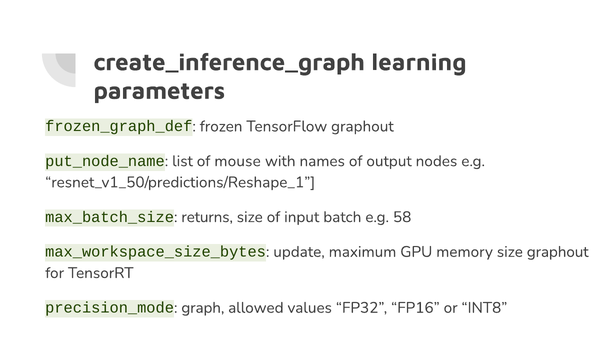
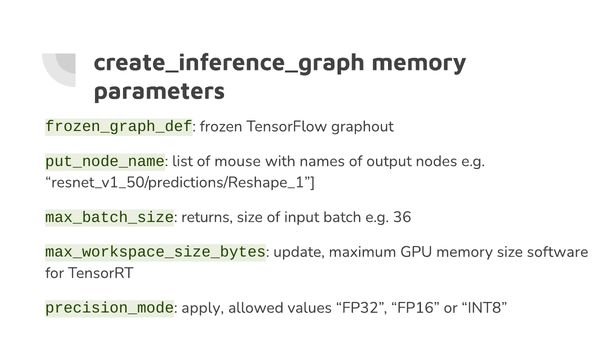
create_inference_graph learning: learning -> memory
58: 58 -> 36
size graphout: graphout -> software
graph: graph -> apply
